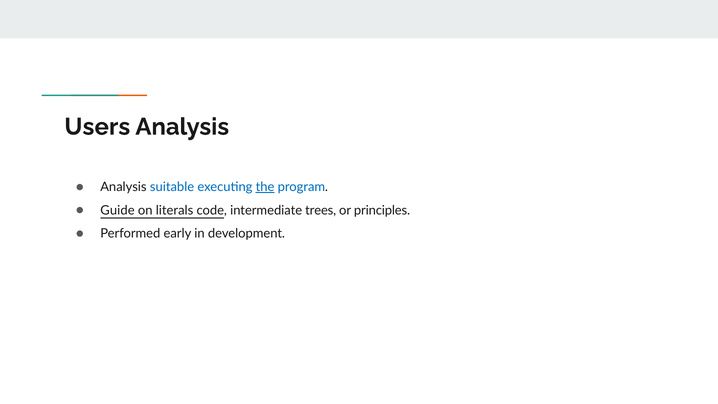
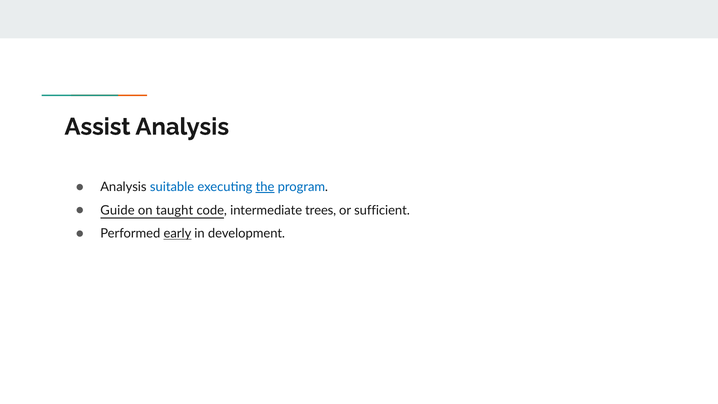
Users: Users -> Assist
literals: literals -> taught
principles: principles -> sufficient
early underline: none -> present
